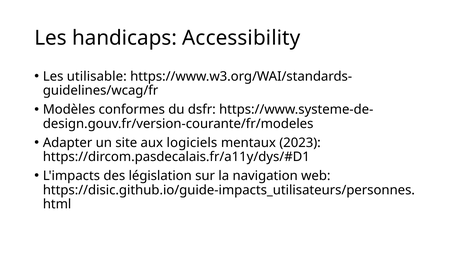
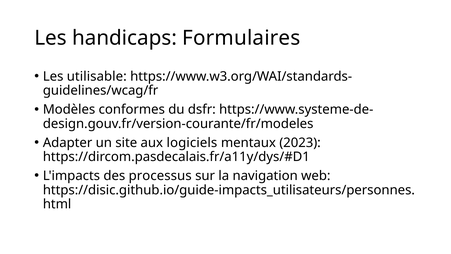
Accessibility: Accessibility -> Formulaires
législation: législation -> processus
